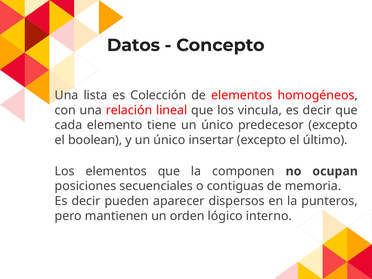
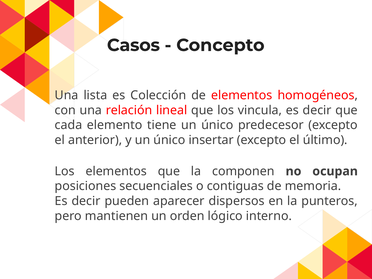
Datos: Datos -> Casos
boolean: boolean -> anterior
